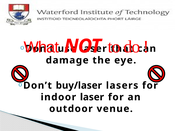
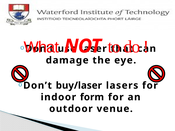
indoor laser: laser -> form
